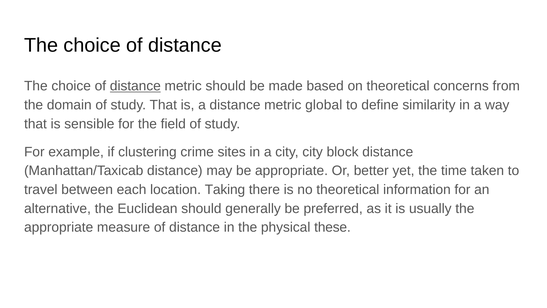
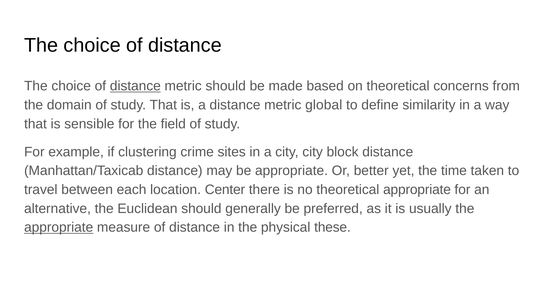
Taking: Taking -> Center
theoretical information: information -> appropriate
appropriate at (59, 227) underline: none -> present
